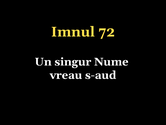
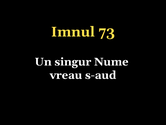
72: 72 -> 73
